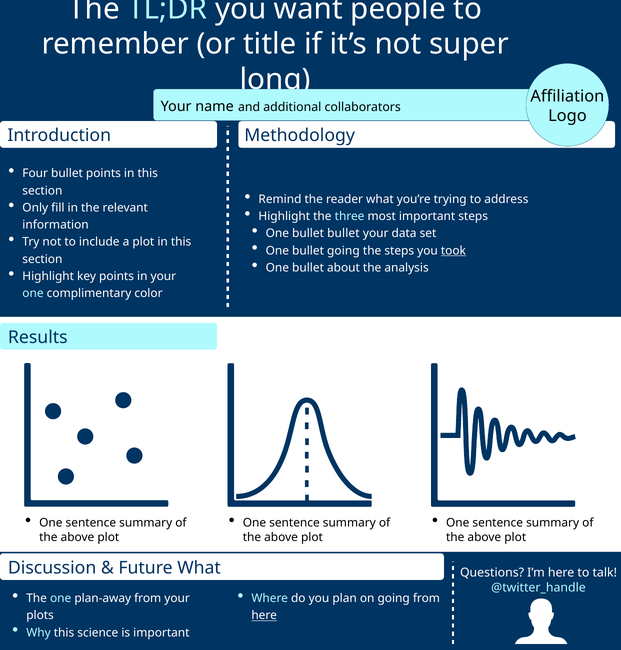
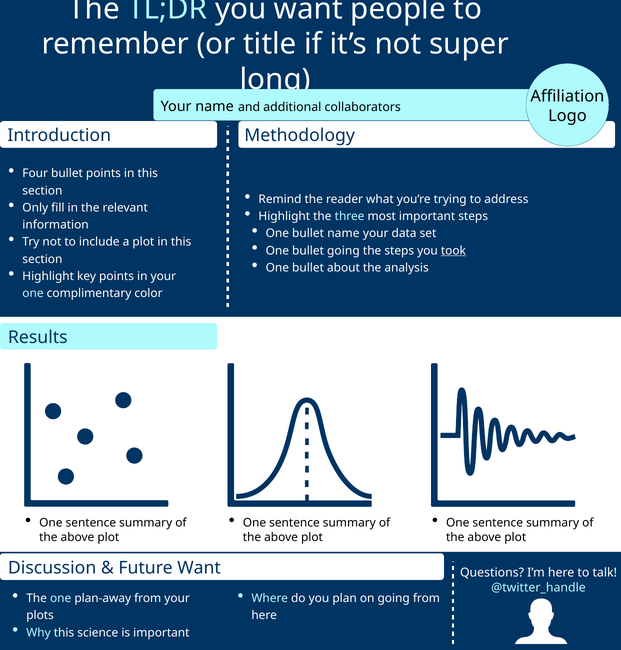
bullet bullet: bullet -> name
Future What: What -> Want
here at (264, 616) underline: present -> none
